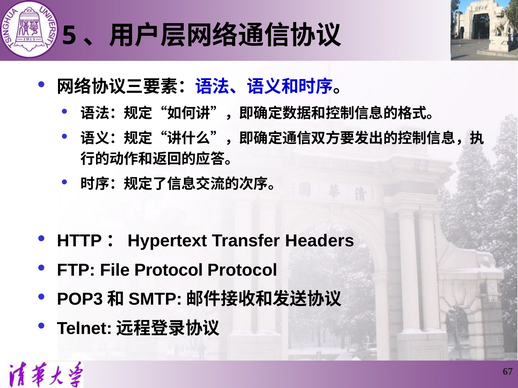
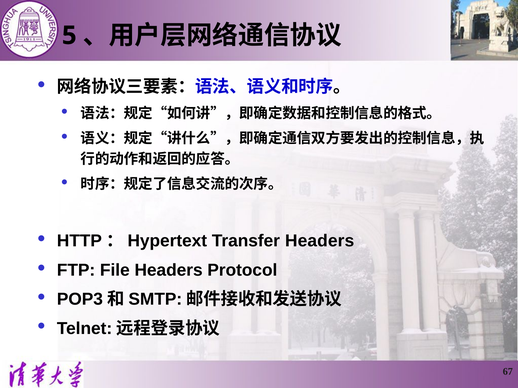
File Protocol: Protocol -> Headers
